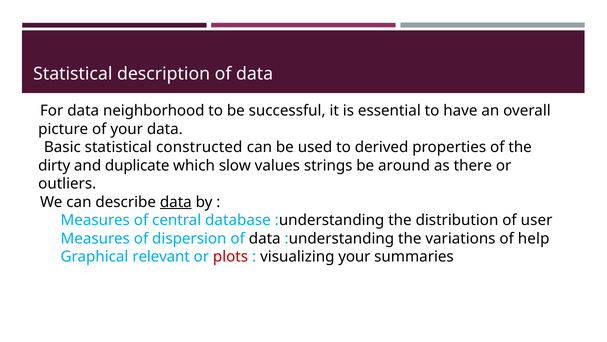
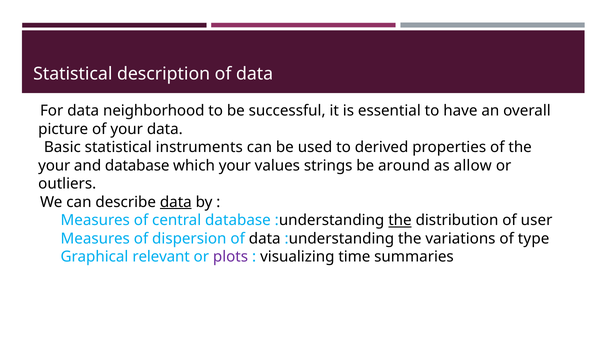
constructed: constructed -> instruments
dirty at (54, 165): dirty -> your
and duplicate: duplicate -> database
which slow: slow -> your
there: there -> allow
the at (400, 220) underline: none -> present
help: help -> type
plots colour: red -> purple
visualizing your: your -> time
